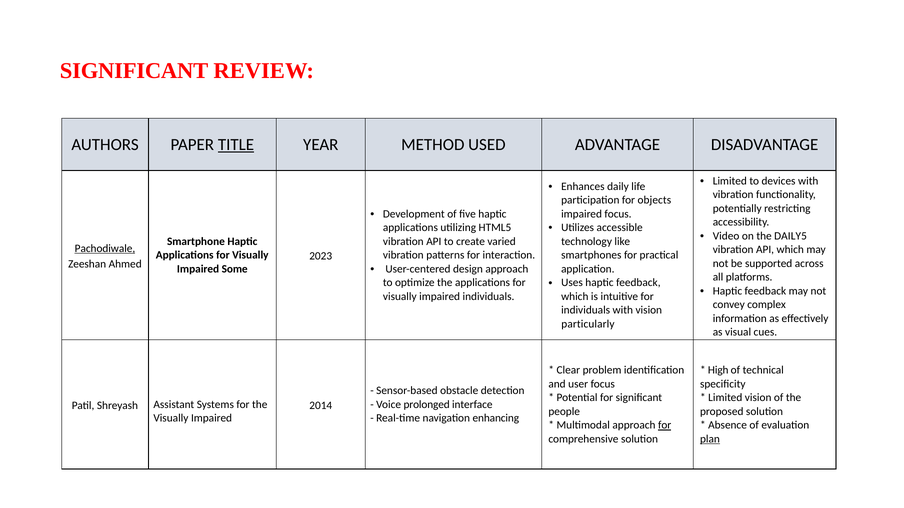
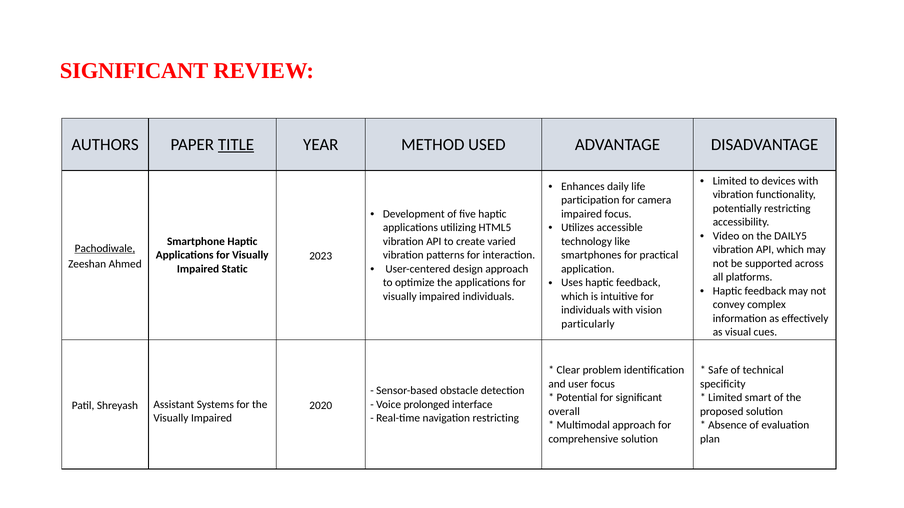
objects: objects -> camera
Some: Some -> Static
High: High -> Safe
Limited vision: vision -> smart
2014: 2014 -> 2020
people: people -> overall
navigation enhancing: enhancing -> restricting
for at (665, 426) underline: present -> none
plan underline: present -> none
